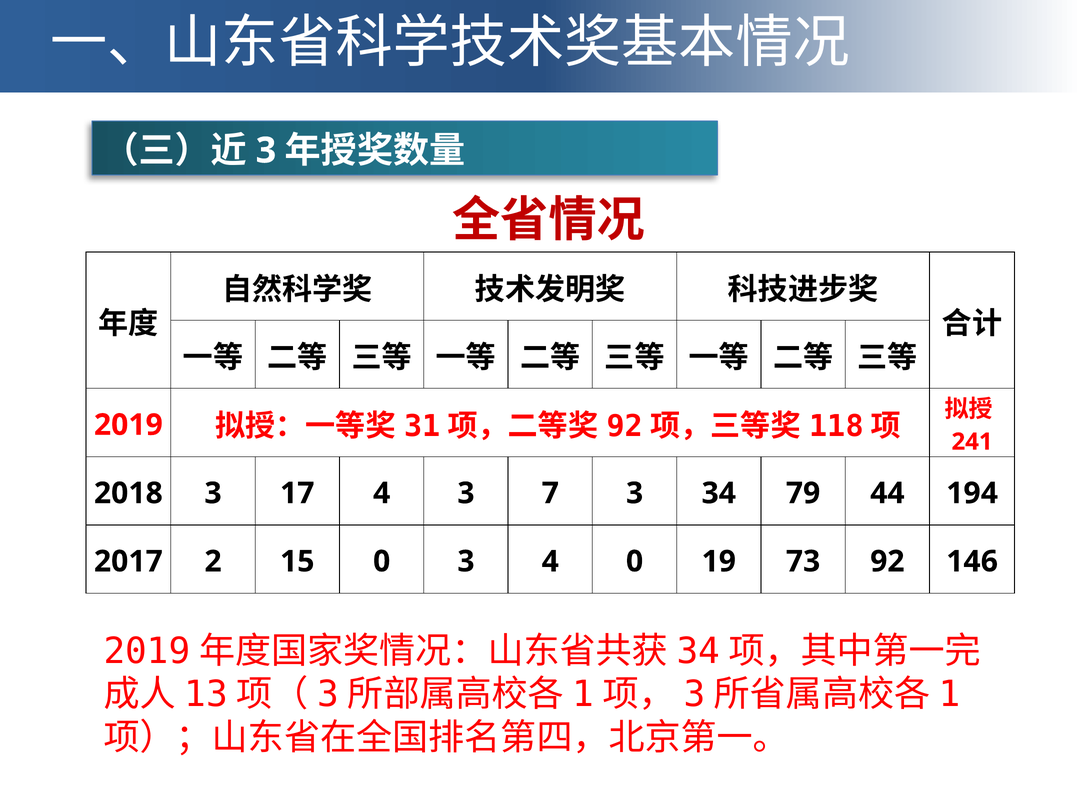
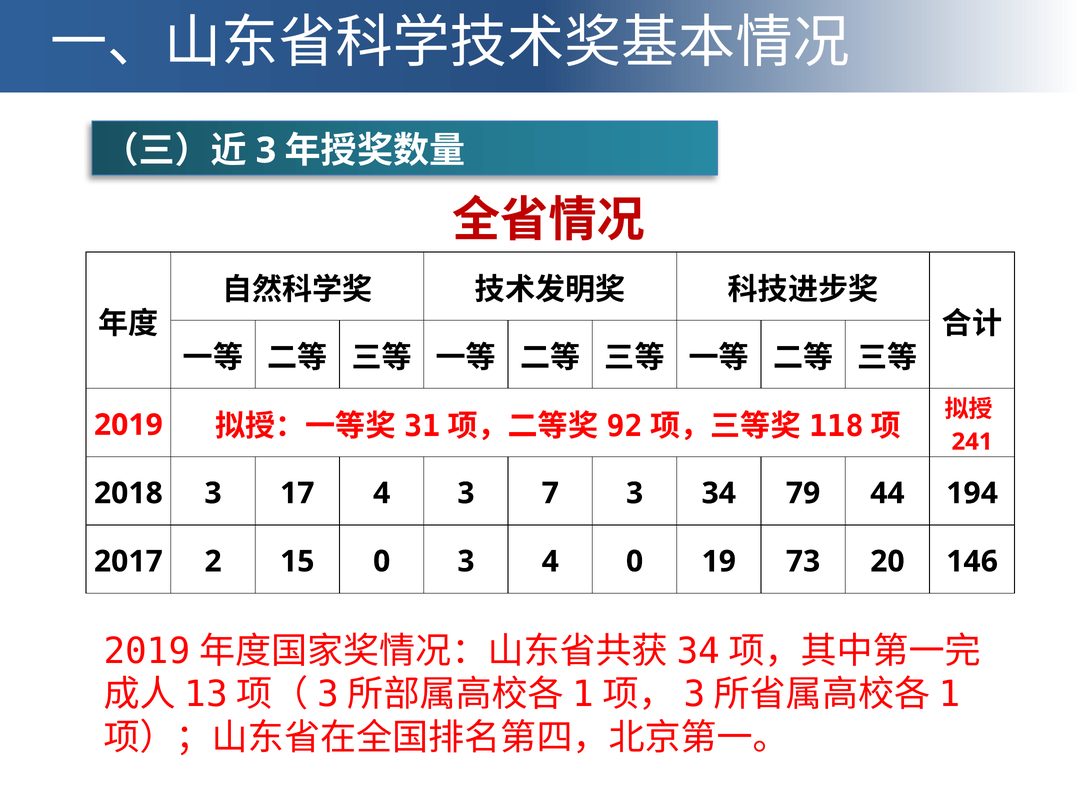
92: 92 -> 20
